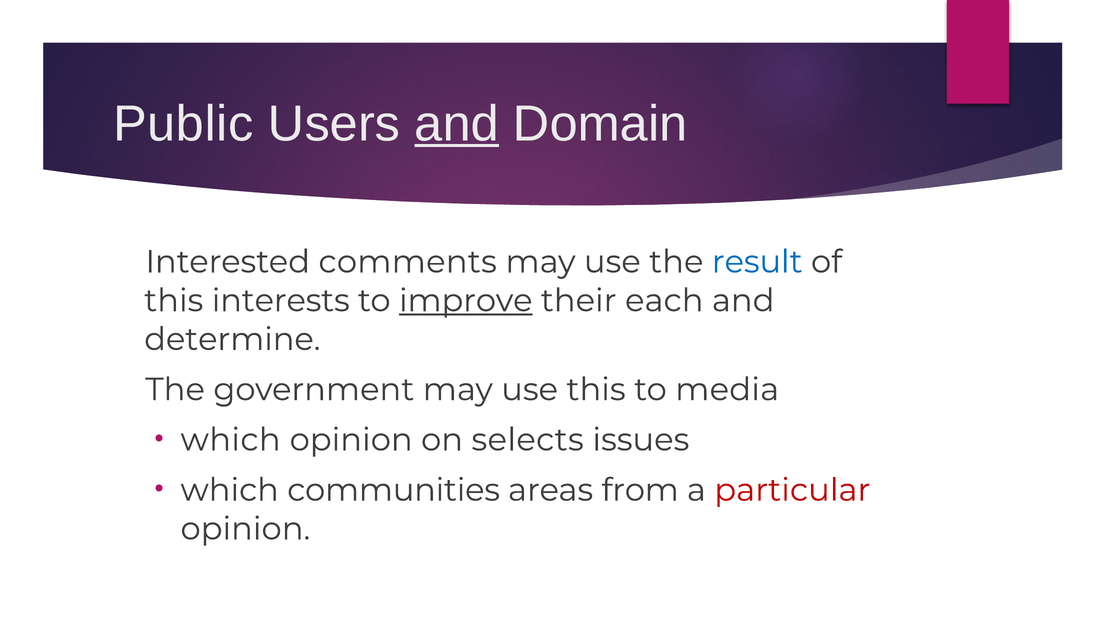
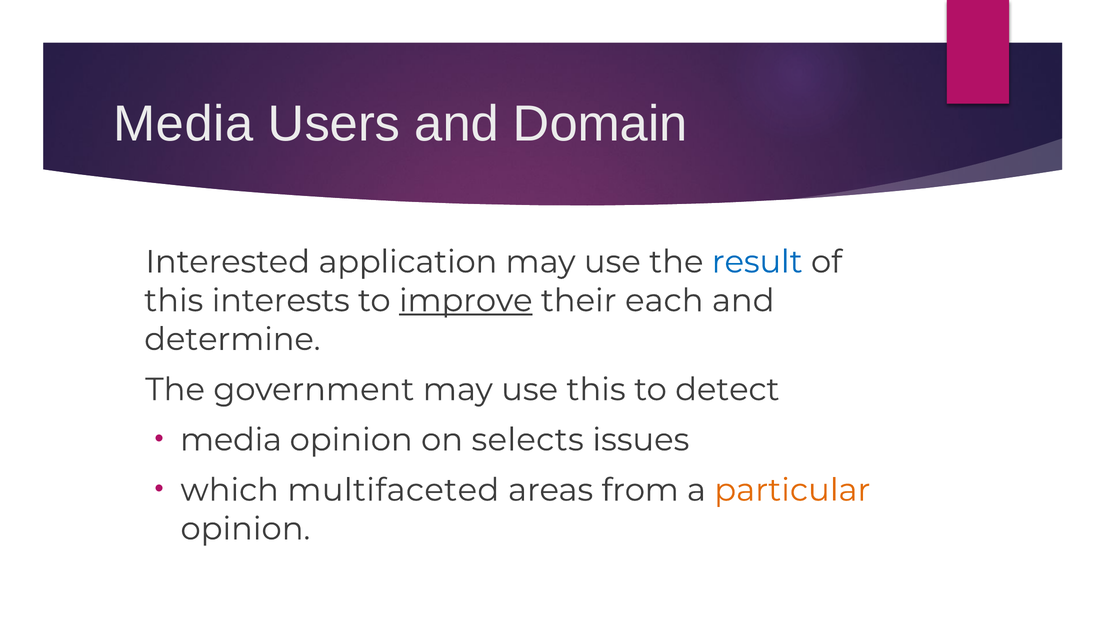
Public at (183, 124): Public -> Media
and at (457, 124) underline: present -> none
comments: comments -> application
media: media -> detect
which at (231, 440): which -> media
communities: communities -> multifaceted
particular colour: red -> orange
